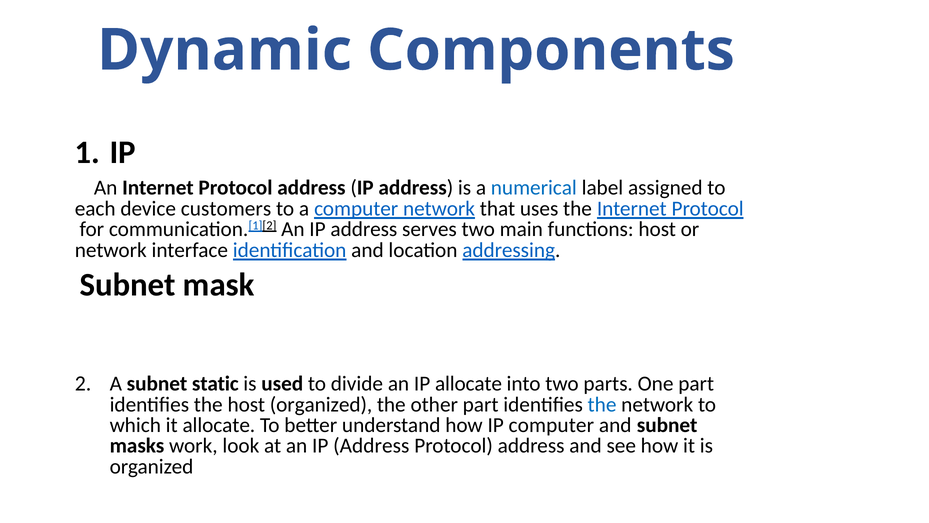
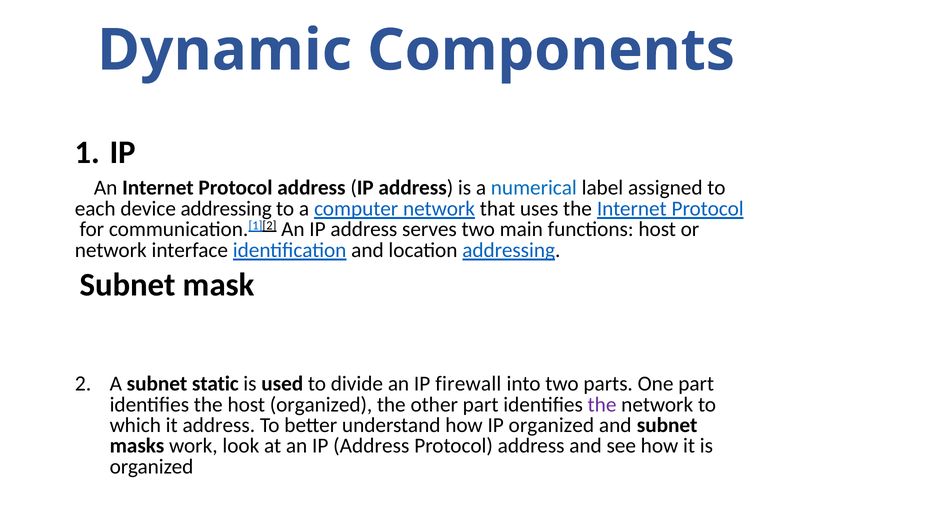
device customers: customers -> addressing
IP allocate: allocate -> firewall
the at (602, 404) colour: blue -> purple
it allocate: allocate -> address
IP computer: computer -> organized
